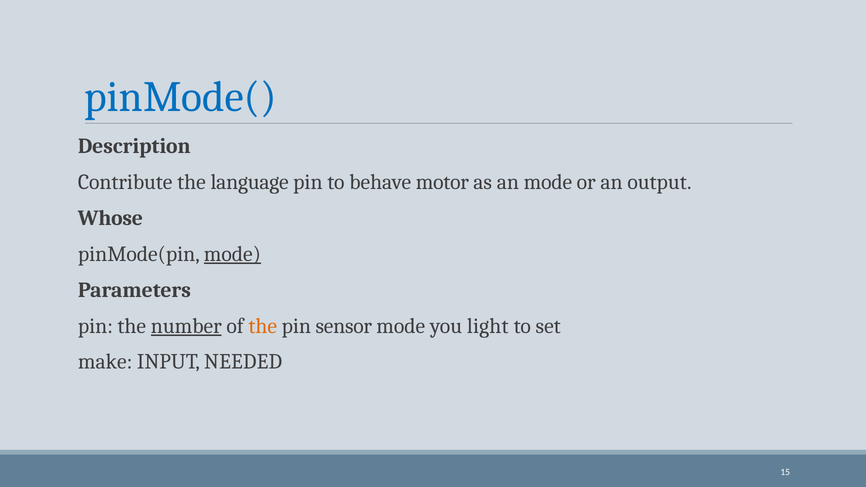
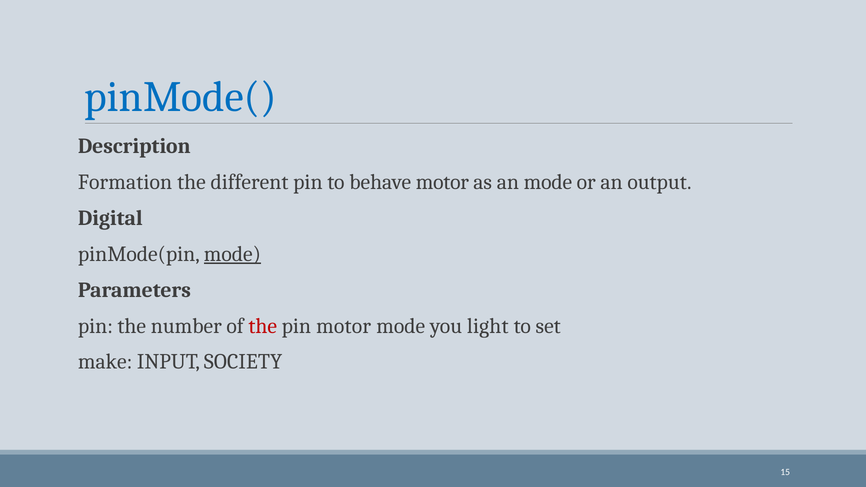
Contribute: Contribute -> Formation
language: language -> different
Whose: Whose -> Digital
number underline: present -> none
the at (263, 326) colour: orange -> red
pin sensor: sensor -> motor
NEEDED: NEEDED -> SOCIETY
